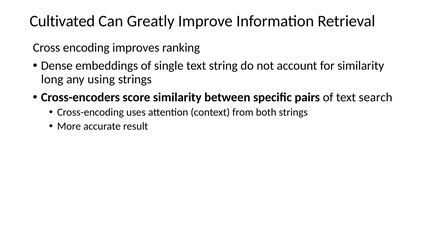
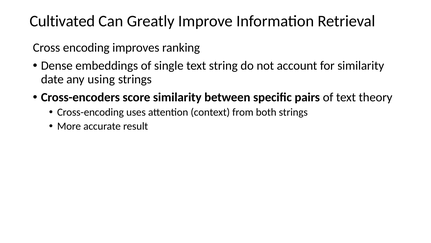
long: long -> date
search: search -> theory
